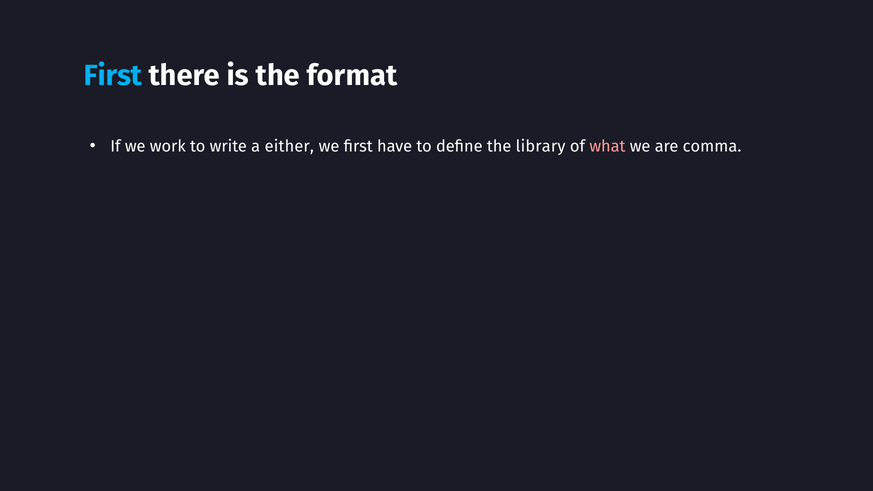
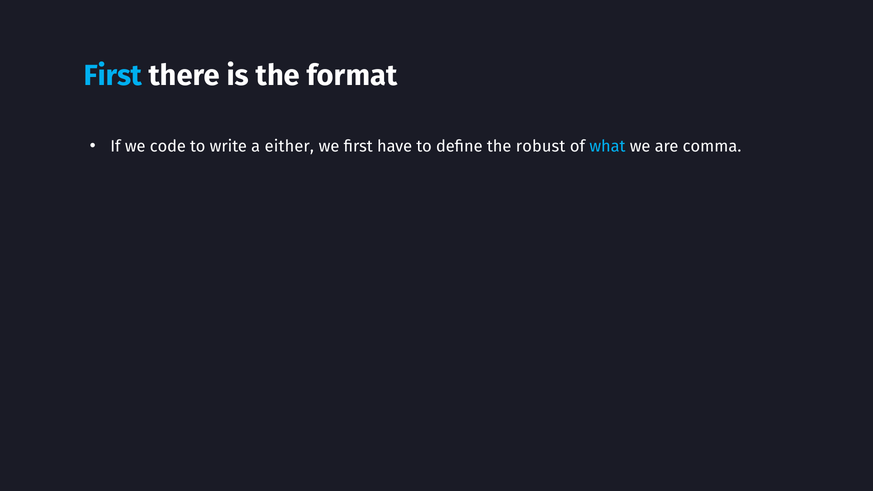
work: work -> code
library: library -> robust
what colour: pink -> light blue
